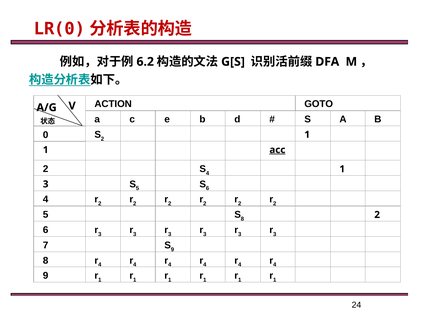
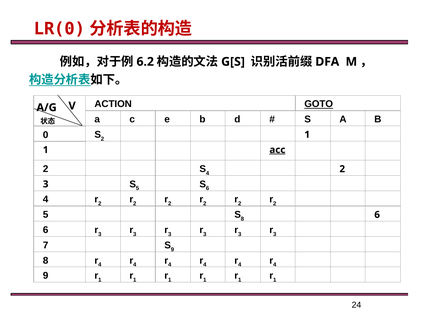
GOTO underline: none -> present
4 1: 1 -> 2
8 2: 2 -> 6
